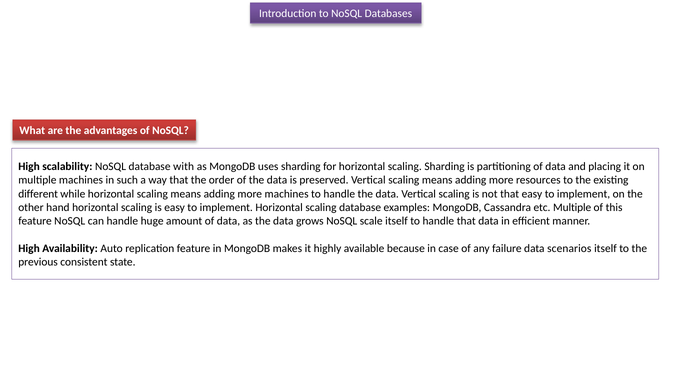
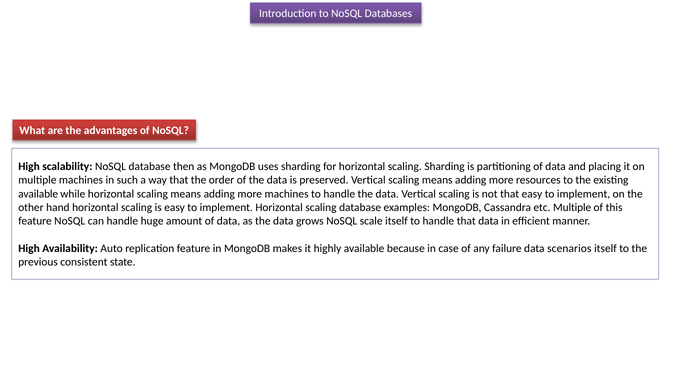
with: with -> then
different at (38, 194): different -> available
